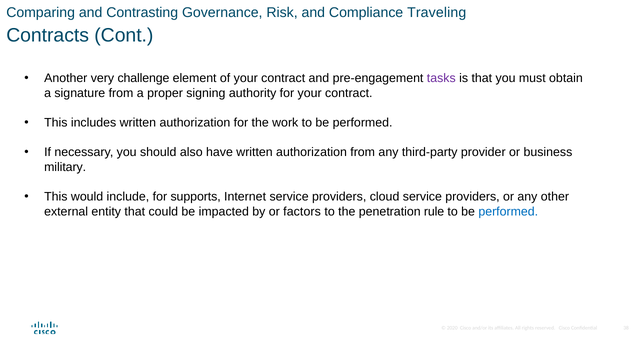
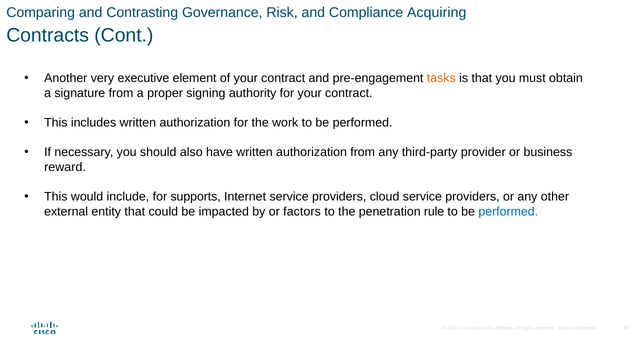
Traveling: Traveling -> Acquiring
challenge: challenge -> executive
tasks colour: purple -> orange
military: military -> reward
